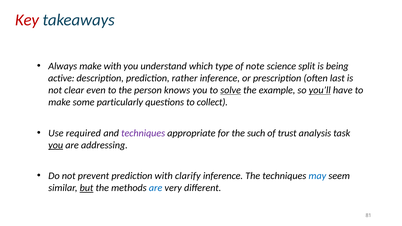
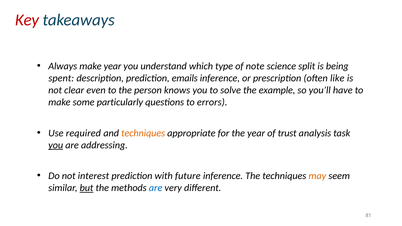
make with: with -> year
active: active -> spent
rather: rather -> emails
last: last -> like
solve underline: present -> none
you’ll underline: present -> none
collect: collect -> errors
techniques at (143, 133) colour: purple -> orange
the such: such -> year
prevent: prevent -> interest
clarify: clarify -> future
may colour: blue -> orange
